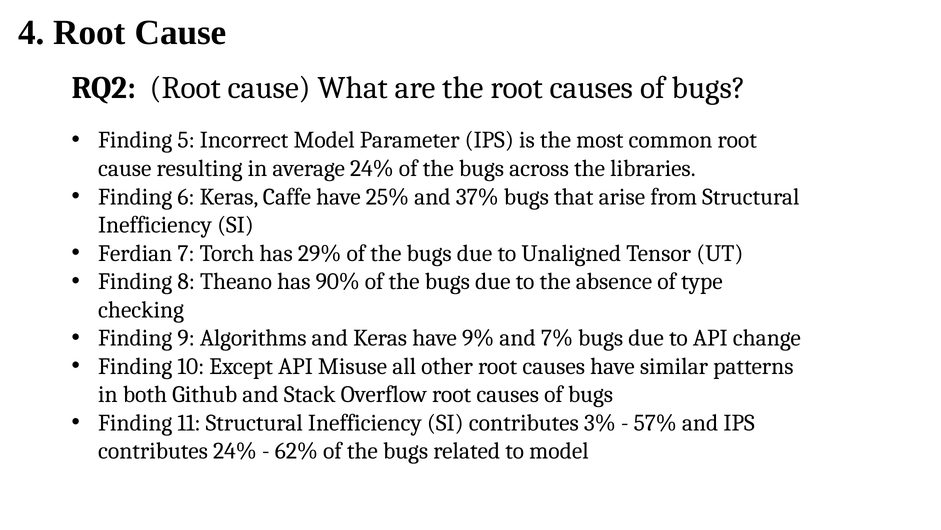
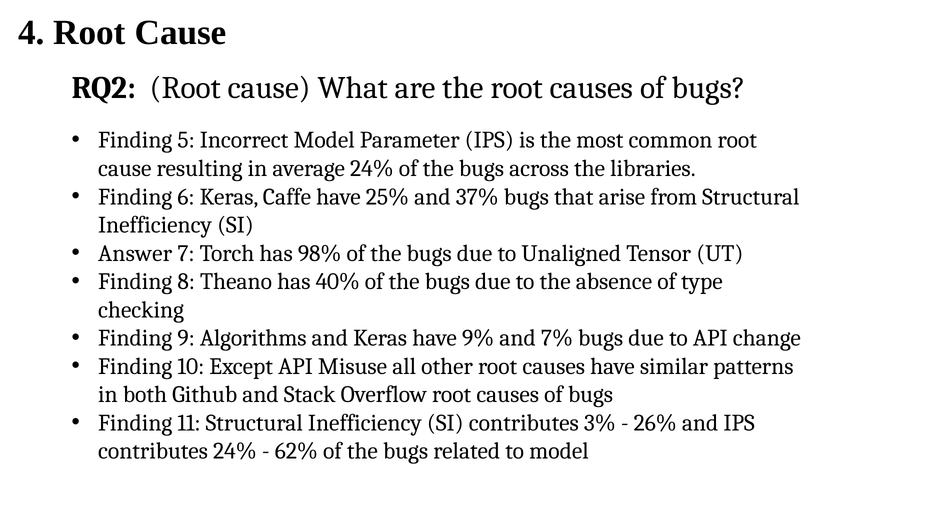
Ferdian: Ferdian -> Answer
29%: 29% -> 98%
90%: 90% -> 40%
57%: 57% -> 26%
